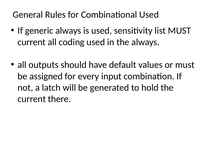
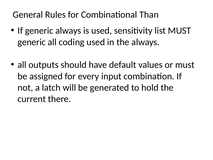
Combinational Used: Used -> Than
current at (32, 42): current -> generic
